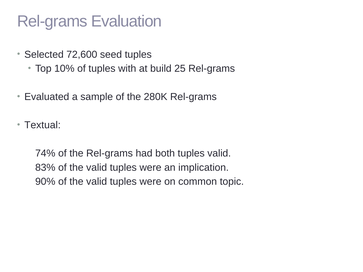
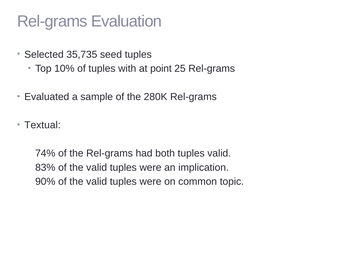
72,600: 72,600 -> 35,735
build: build -> point
